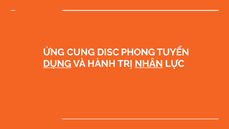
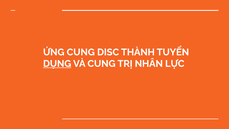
PHONG: PHONG -> THÀNH
VÀ HÀNH: HÀNH -> CUNG
NHÂN underline: present -> none
